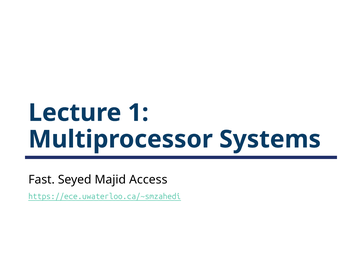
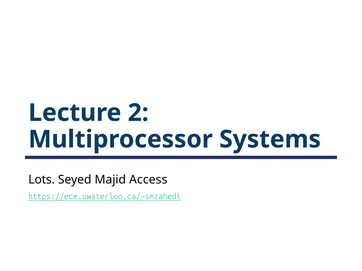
1: 1 -> 2
Fast: Fast -> Lots
